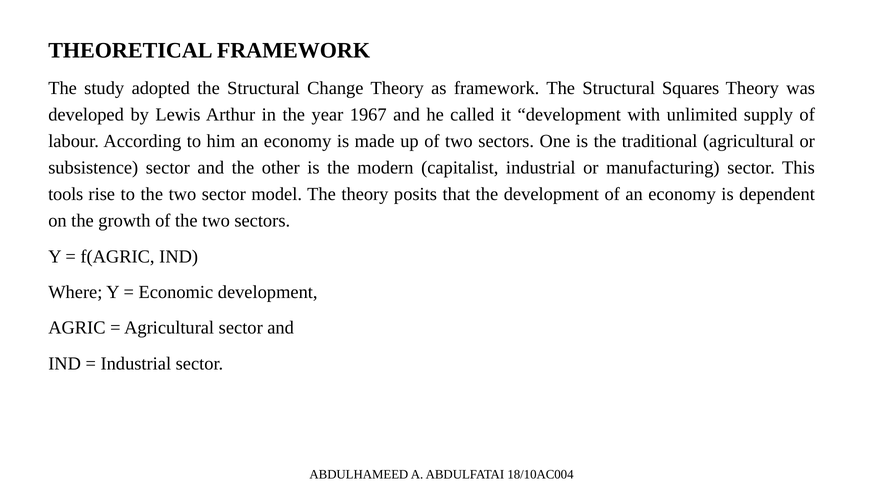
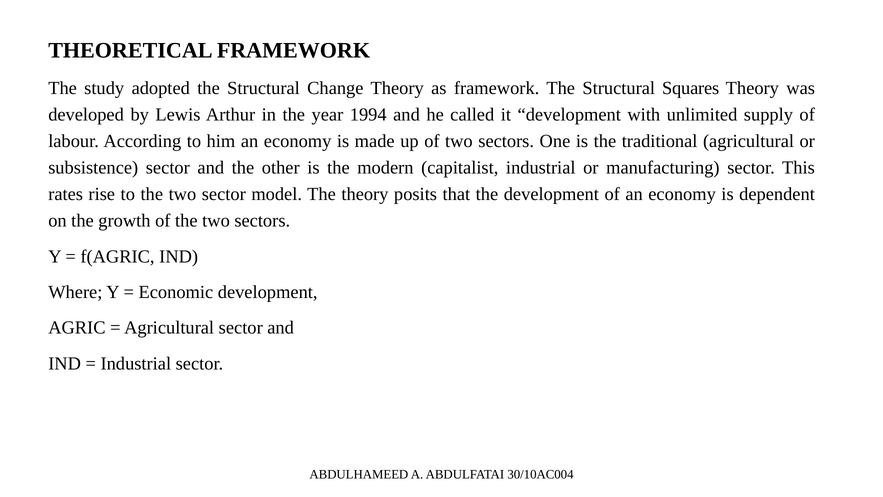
1967: 1967 -> 1994
tools: tools -> rates
18/10AC004: 18/10AC004 -> 30/10AC004
